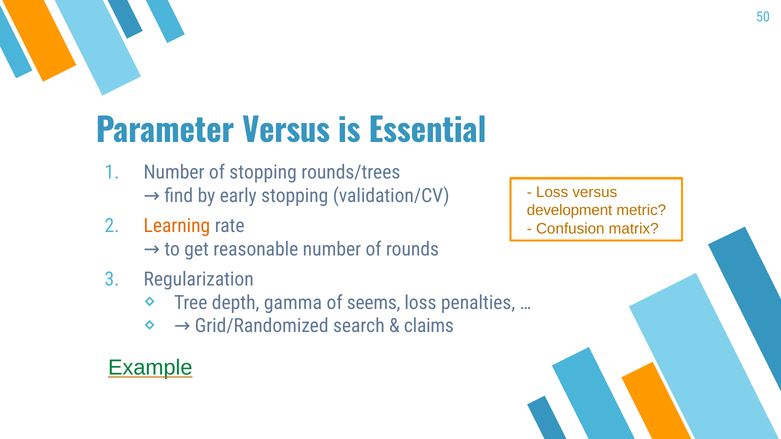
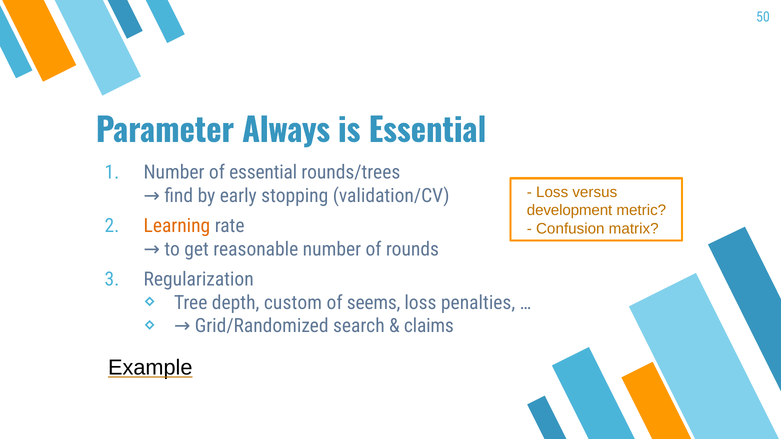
Parameter Versus: Versus -> Always
of stopping: stopping -> essential
gamma: gamma -> custom
Example colour: green -> black
